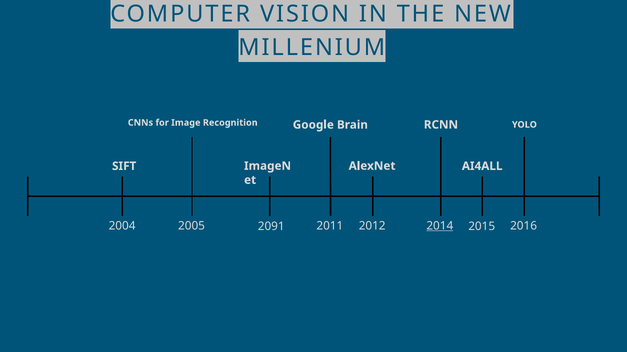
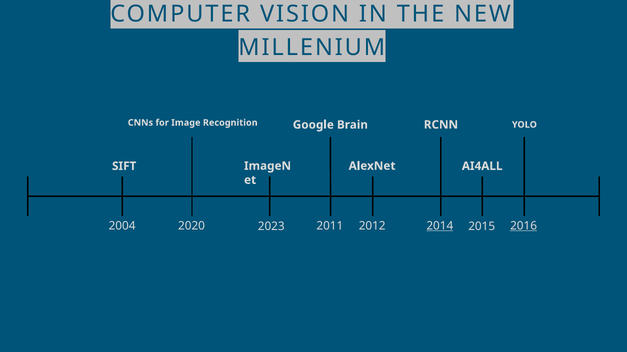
2005: 2005 -> 2020
2016 underline: none -> present
2091: 2091 -> 2023
